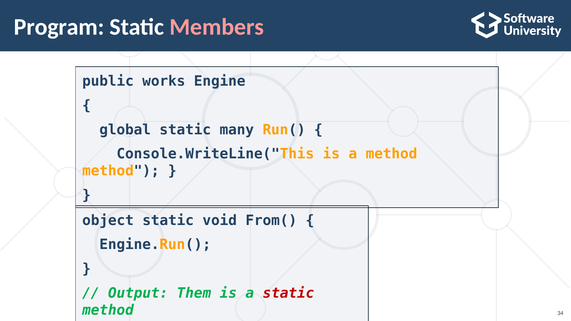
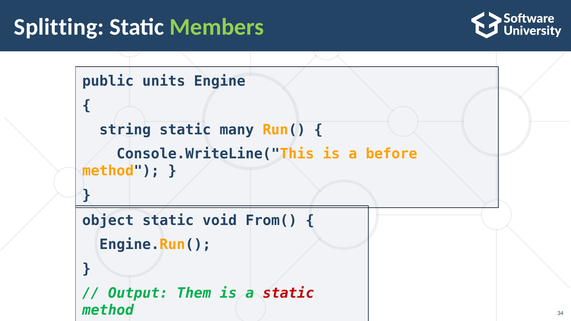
Program: Program -> Splitting
Members colour: pink -> light green
works: works -> units
global: global -> string
a method: method -> before
